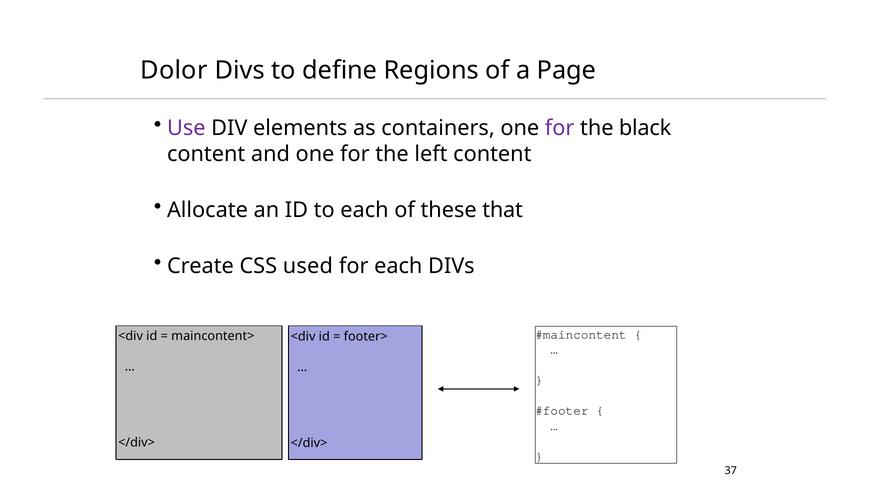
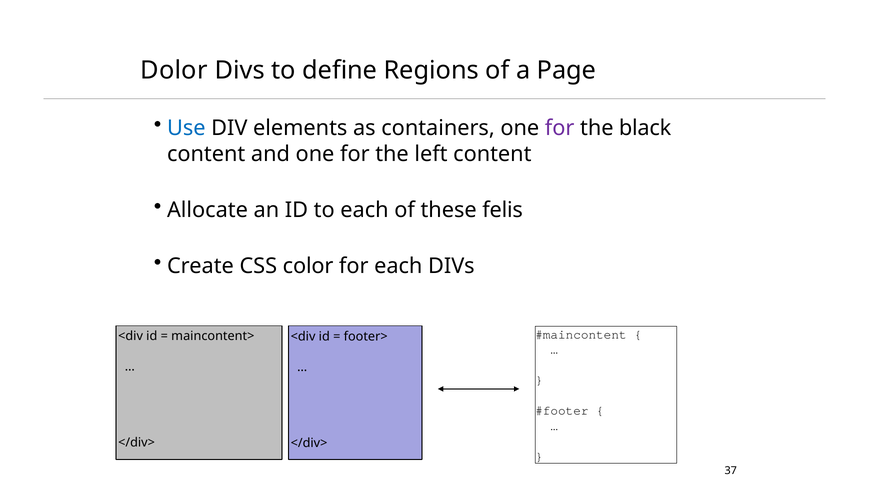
Use colour: purple -> blue
that: that -> felis
used: used -> color
